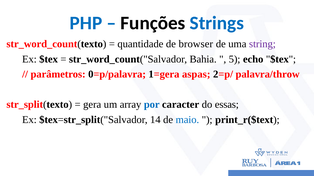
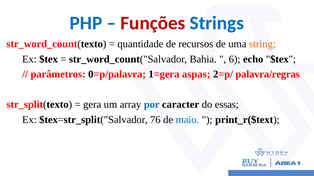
Funções colour: black -> red
browser: browser -> recursos
string colour: purple -> orange
5: 5 -> 6
palavra/throw: palavra/throw -> palavra/regras
14: 14 -> 76
